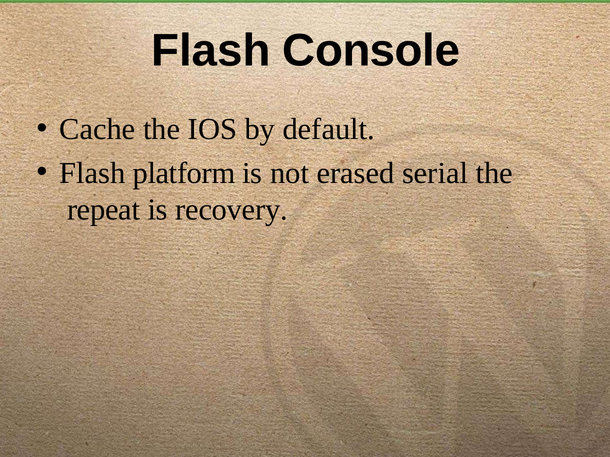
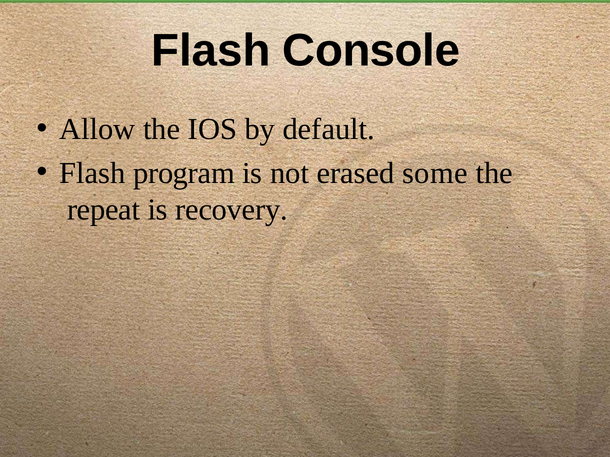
Cache: Cache -> Allow
platform: platform -> program
serial: serial -> some
